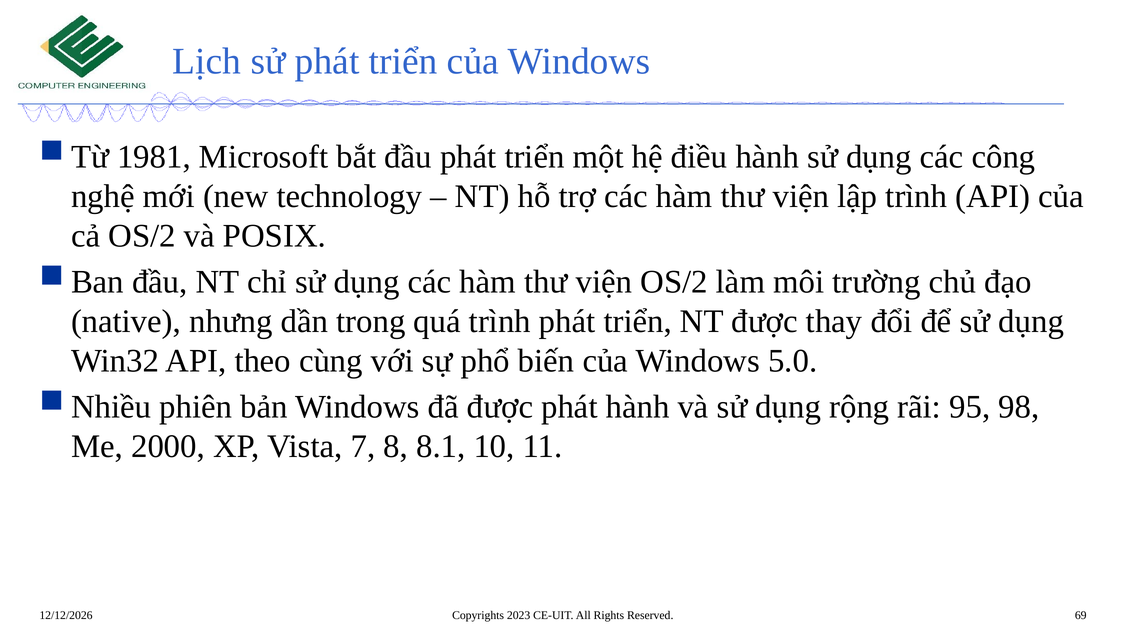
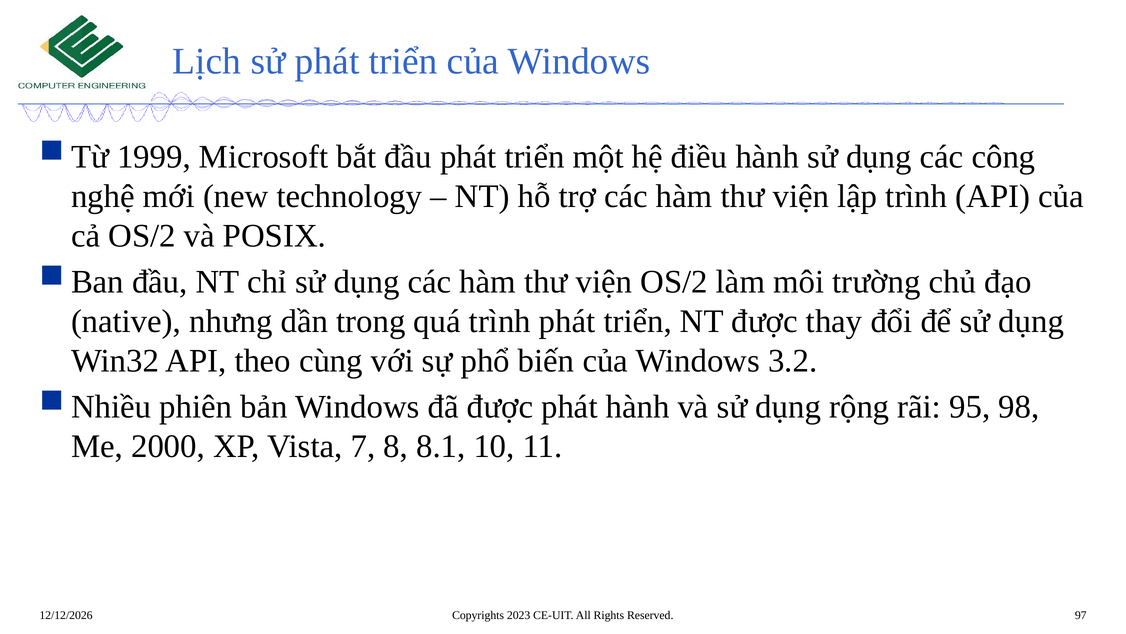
1981: 1981 -> 1999
5.0: 5.0 -> 3.2
69: 69 -> 97
